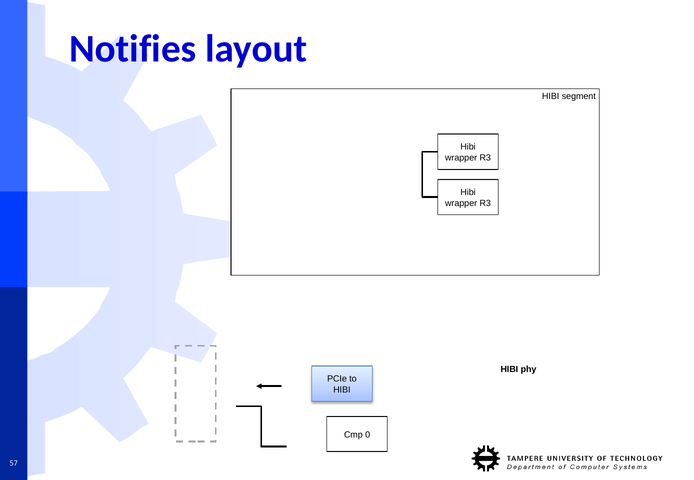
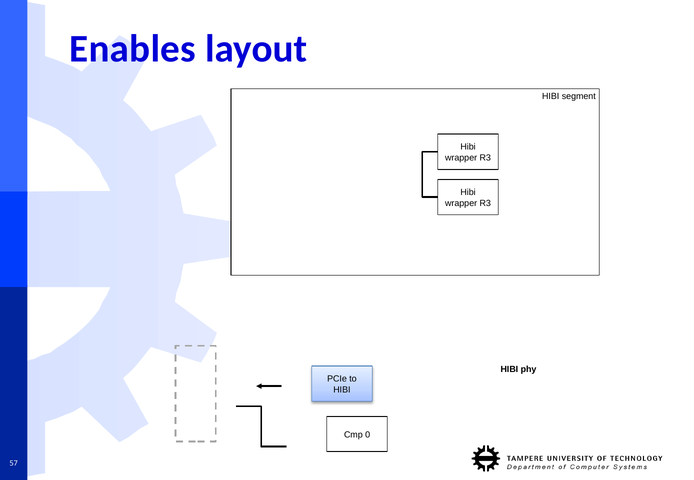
Notifies: Notifies -> Enables
